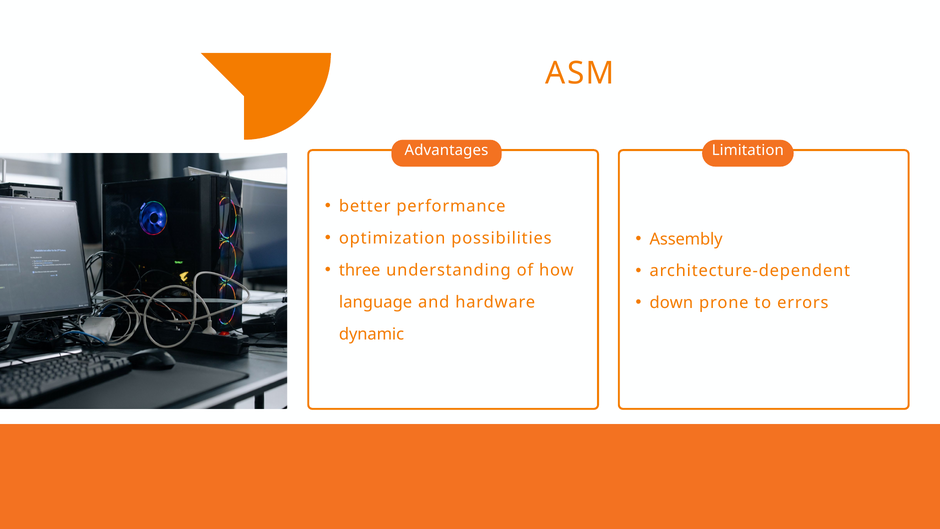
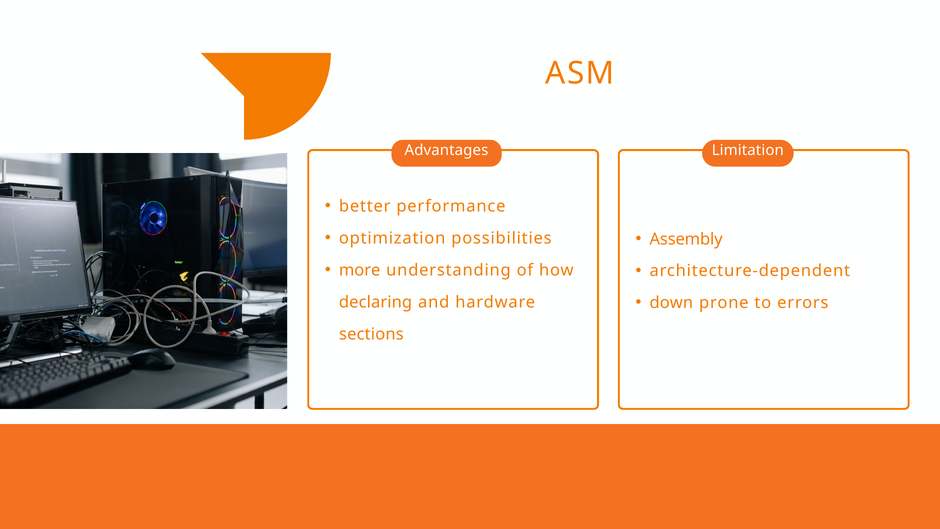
three: three -> more
language: language -> declaring
dynamic: dynamic -> sections
